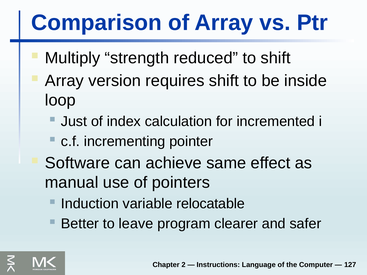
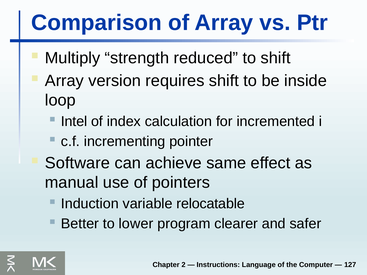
Just: Just -> Intel
leave: leave -> lower
